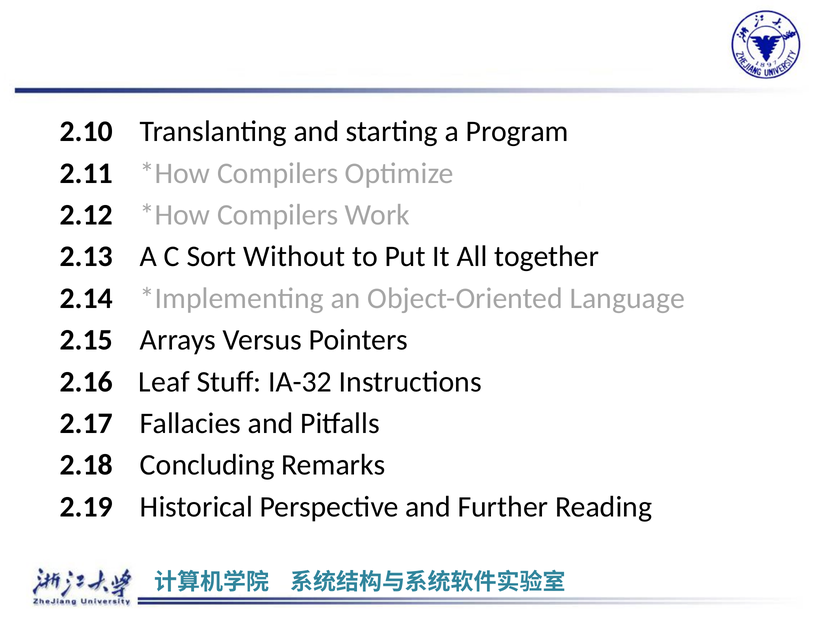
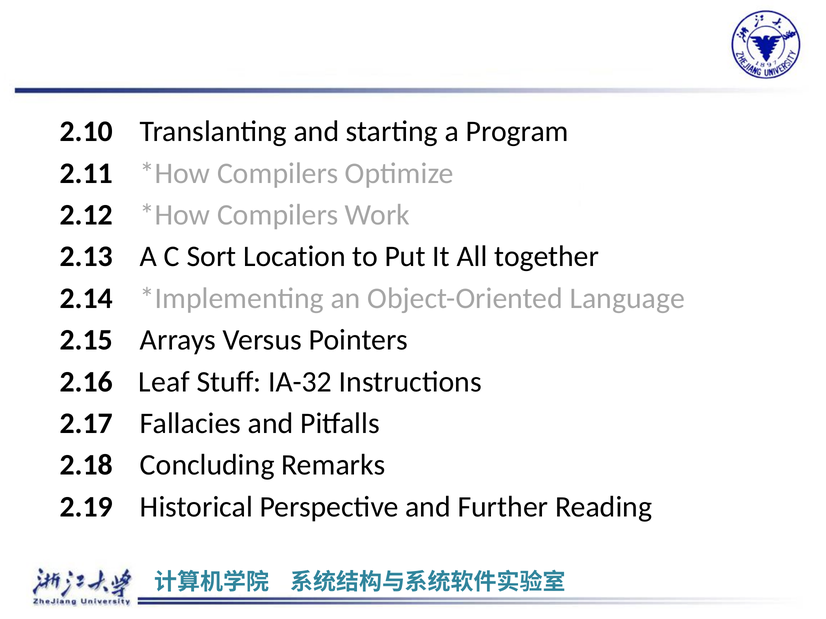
Without: Without -> Location
